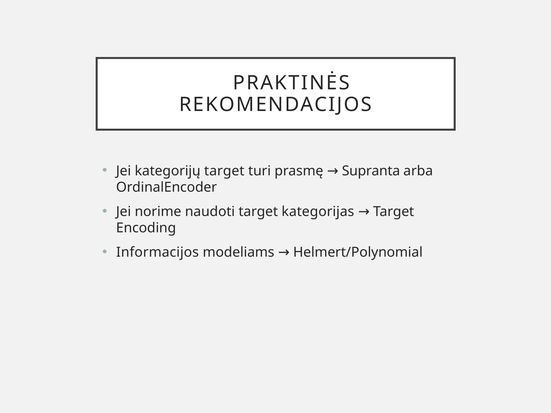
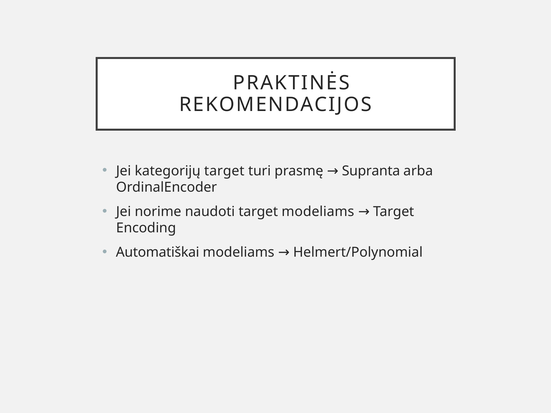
target kategorijas: kategorijas -> modeliams
Informacijos: Informacijos -> Automatiškai
